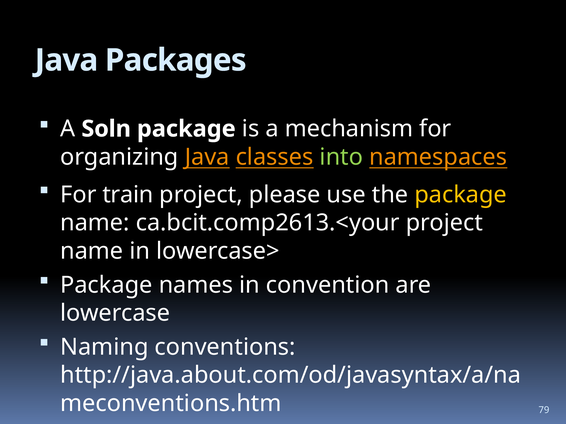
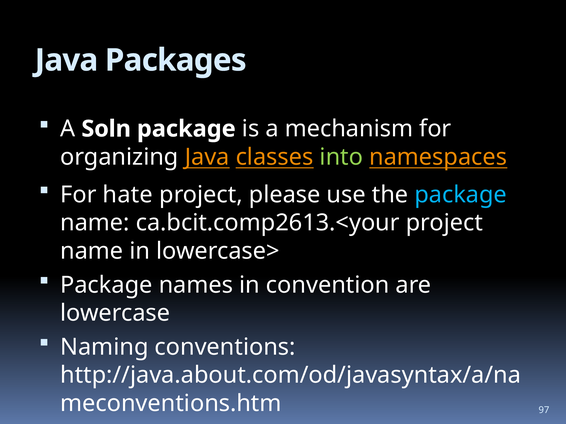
train: train -> hate
package at (461, 195) colour: yellow -> light blue
79: 79 -> 97
